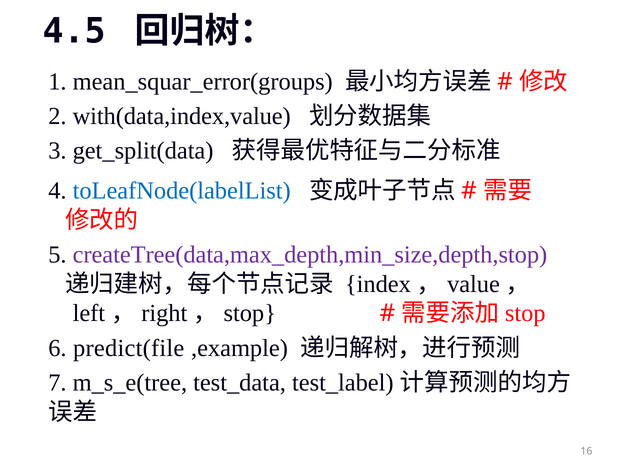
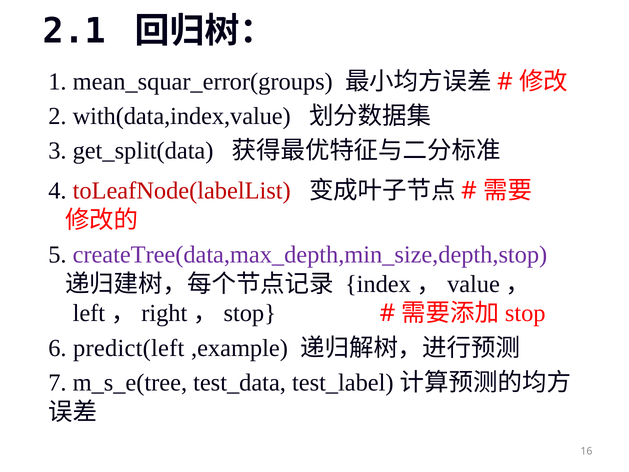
4.5: 4.5 -> 2.1
toLeafNode(labelList colour: blue -> red
predict(file: predict(file -> predict(left
